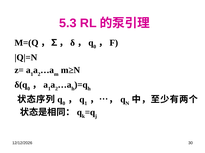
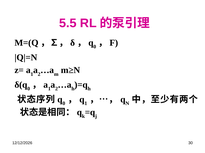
5.3: 5.3 -> 5.5
